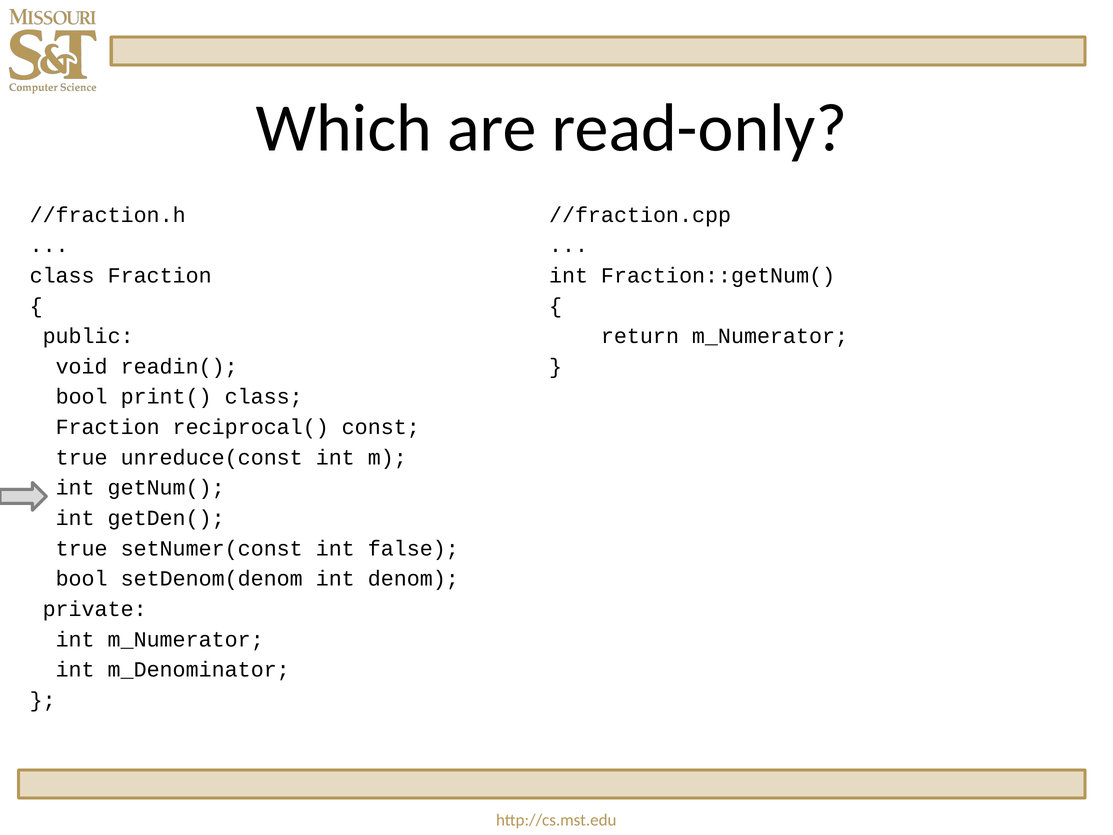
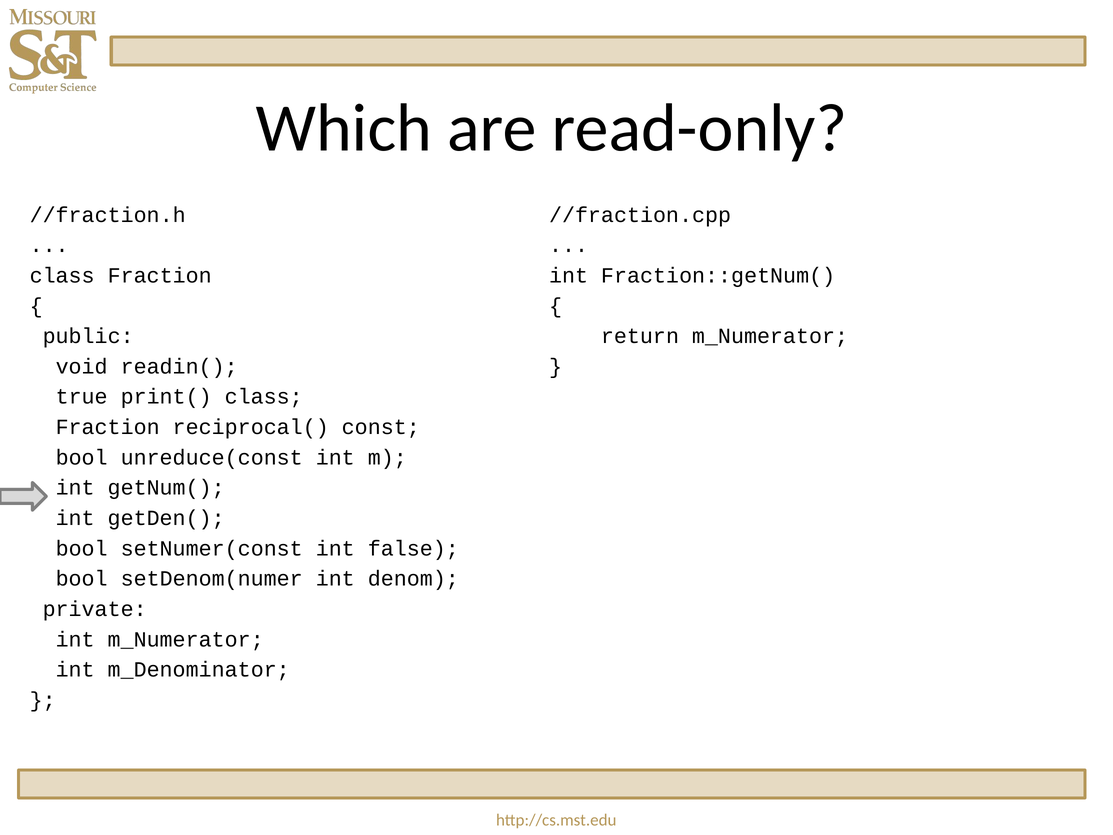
bool at (82, 397): bool -> true
true at (82, 457): true -> bool
true at (82, 548): true -> bool
setDenom(denom: setDenom(denom -> setDenom(numer
